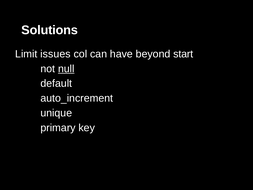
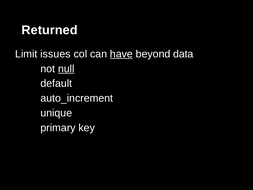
Solutions: Solutions -> Returned
have underline: none -> present
start: start -> data
